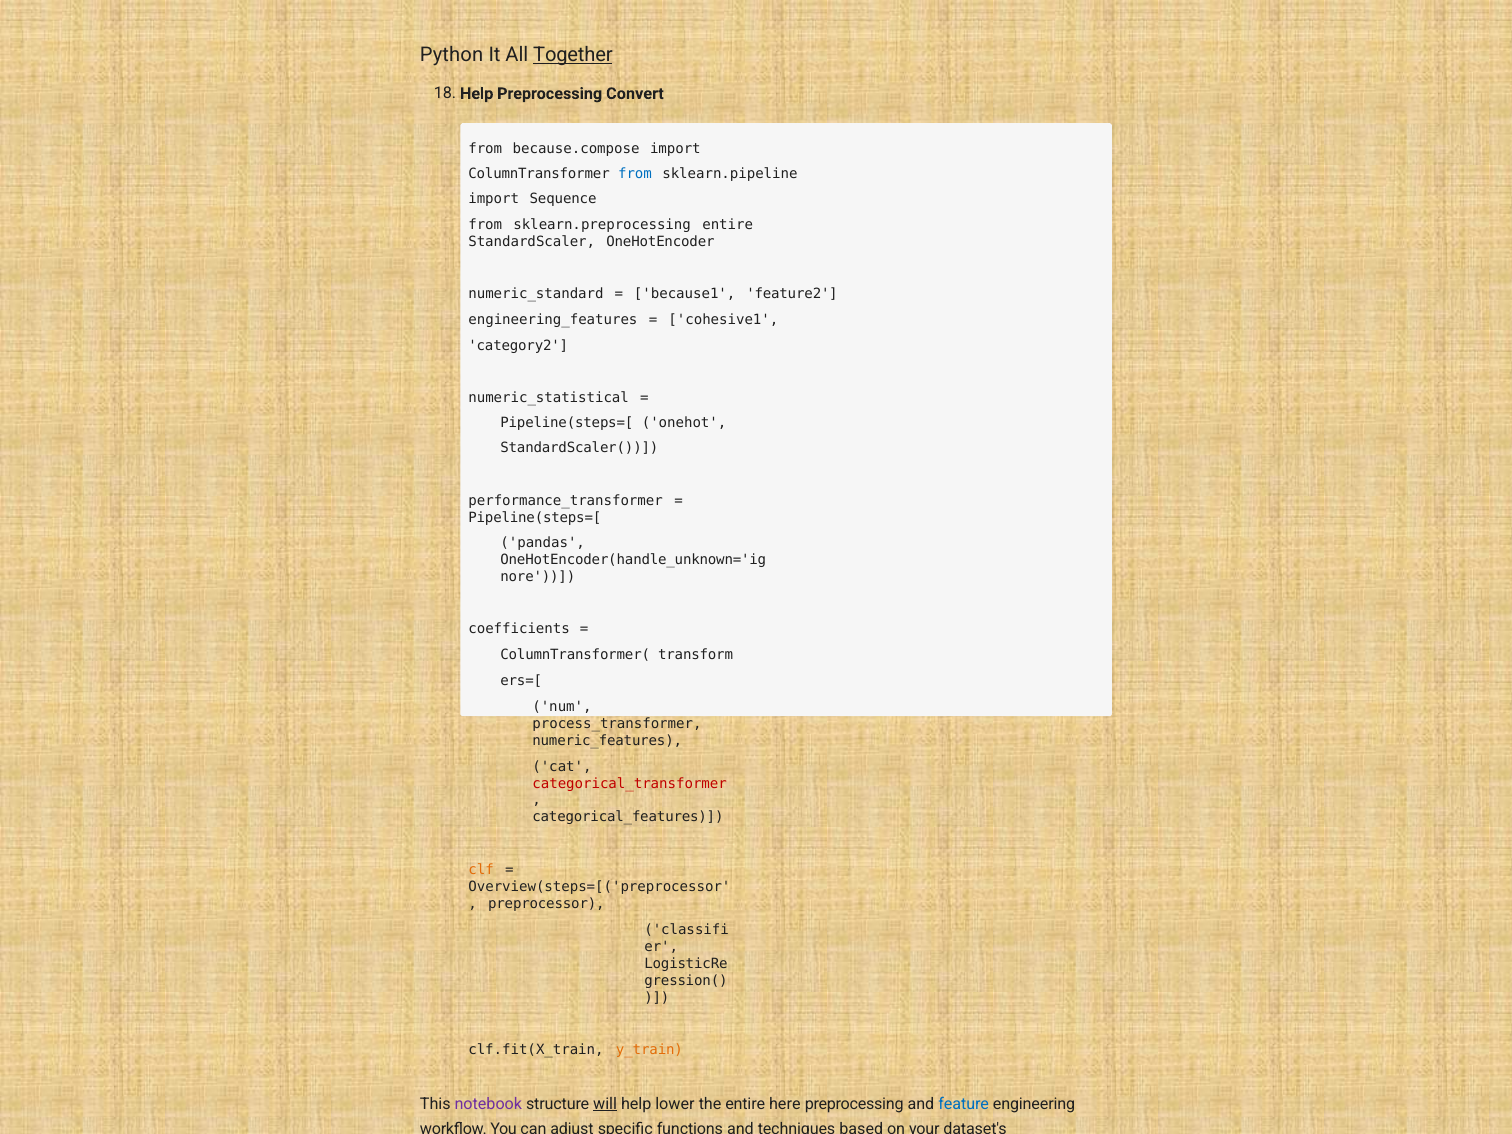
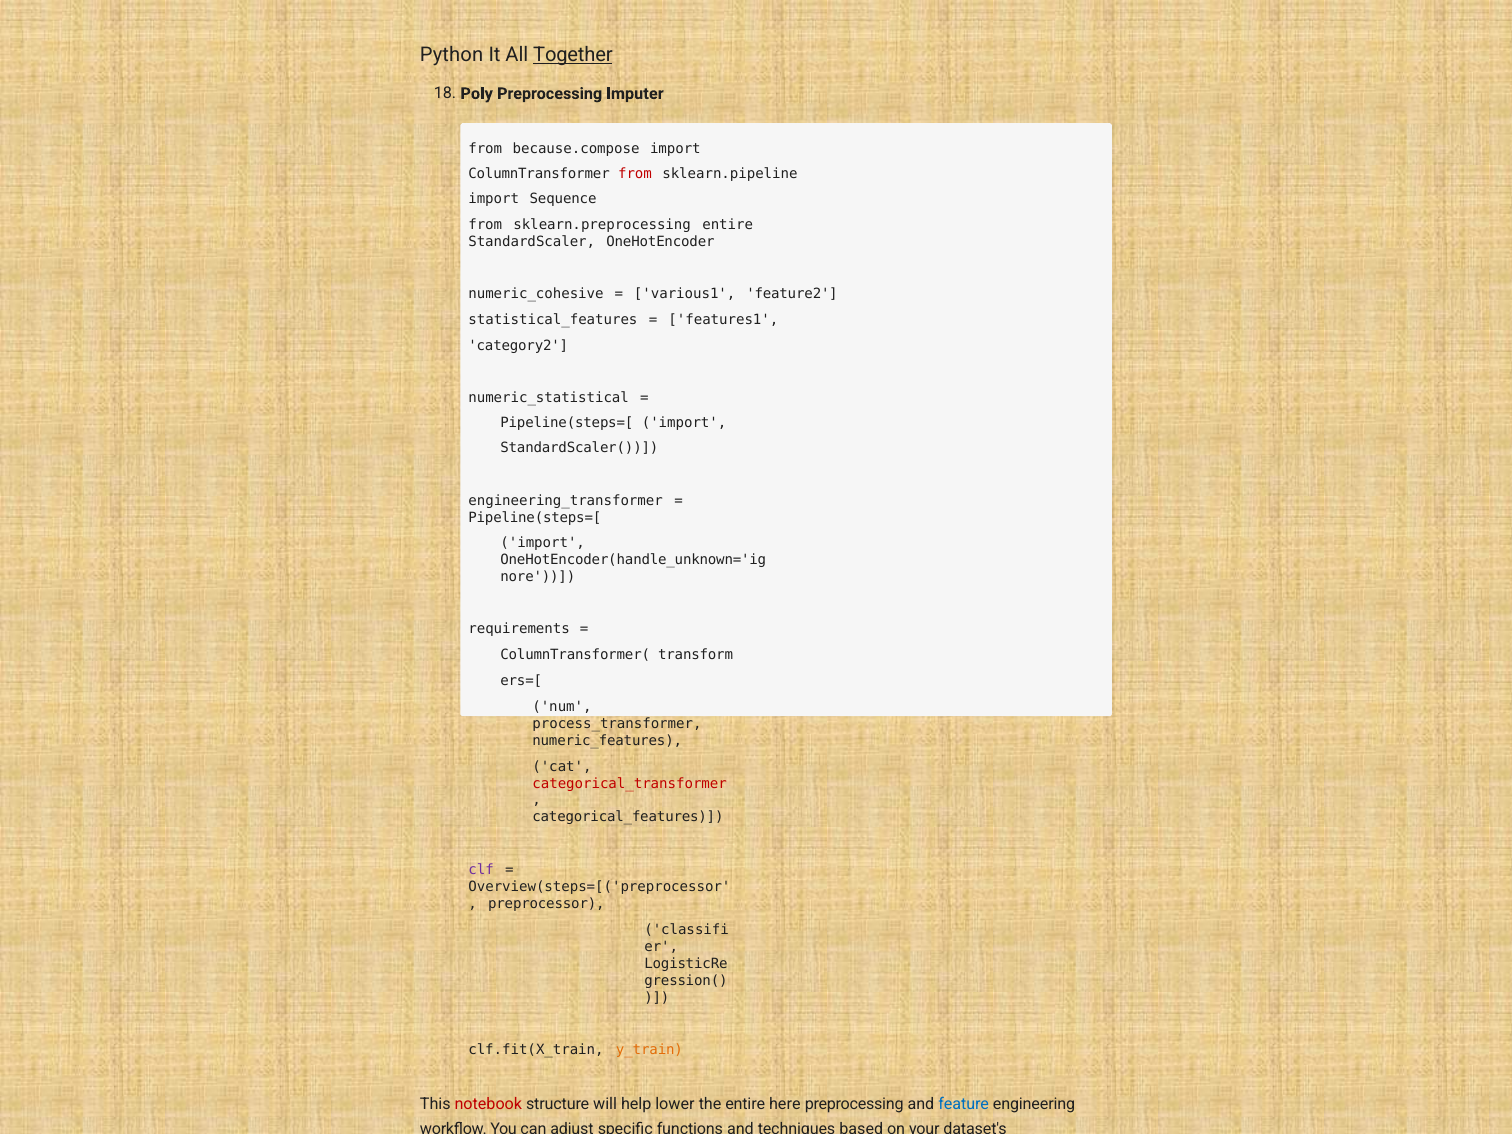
18 Help: Help -> Poly
Convert: Convert -> Imputer
from at (635, 174) colour: blue -> red
numeric_standard: numeric_standard -> numeric_cohesive
because1: because1 -> various1
engineering_features: engineering_features -> statistical_features
cohesive1: cohesive1 -> features1
onehot at (684, 423): onehot -> import
performance_transformer: performance_transformer -> engineering_transformer
pandas at (543, 543): pandas -> import
coefficients at (519, 629): coefficients -> requirements
clf colour: orange -> purple
notebook colour: purple -> red
will underline: present -> none
